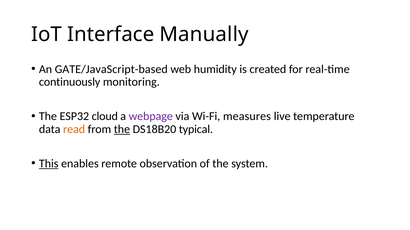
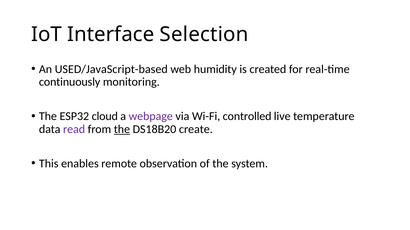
Manually: Manually -> Selection
GATE/JavaScript-based: GATE/JavaScript-based -> USED/JavaScript-based
measures: measures -> controlled
read colour: orange -> purple
typical: typical -> create
This underline: present -> none
